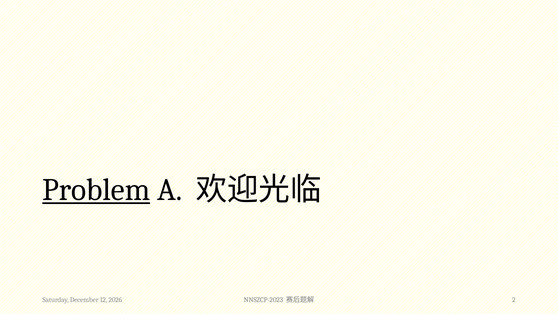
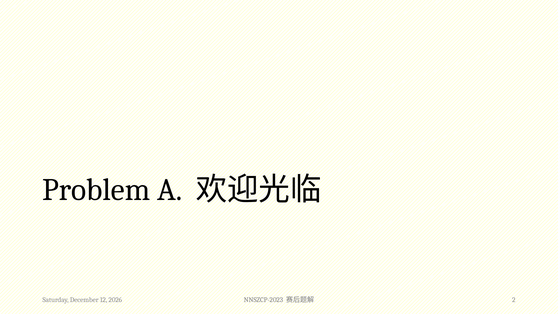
Problem underline: present -> none
